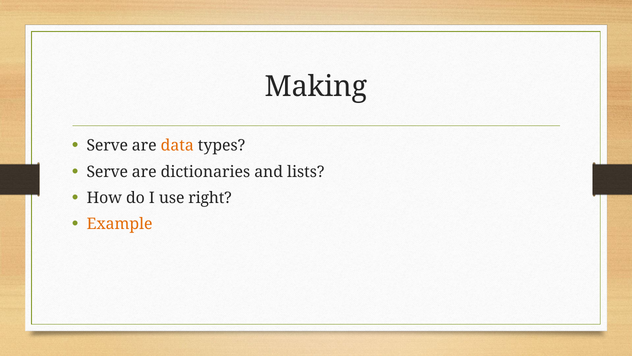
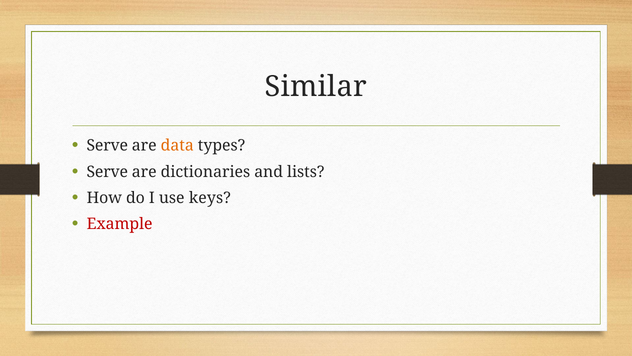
Making: Making -> Similar
right: right -> keys
Example colour: orange -> red
